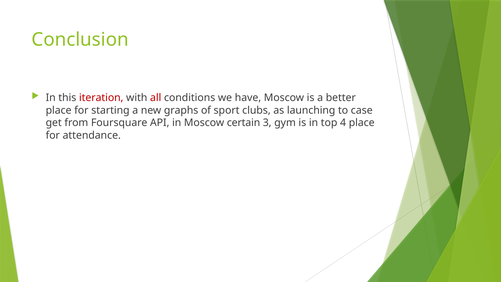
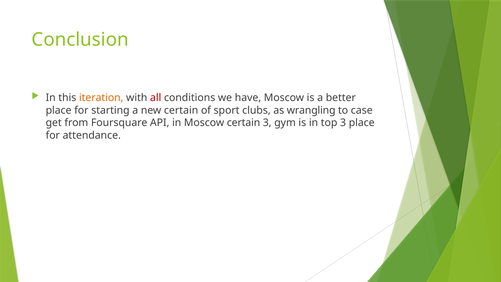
iteration colour: red -> orange
new graphs: graphs -> certain
launching: launching -> wrangling
top 4: 4 -> 3
